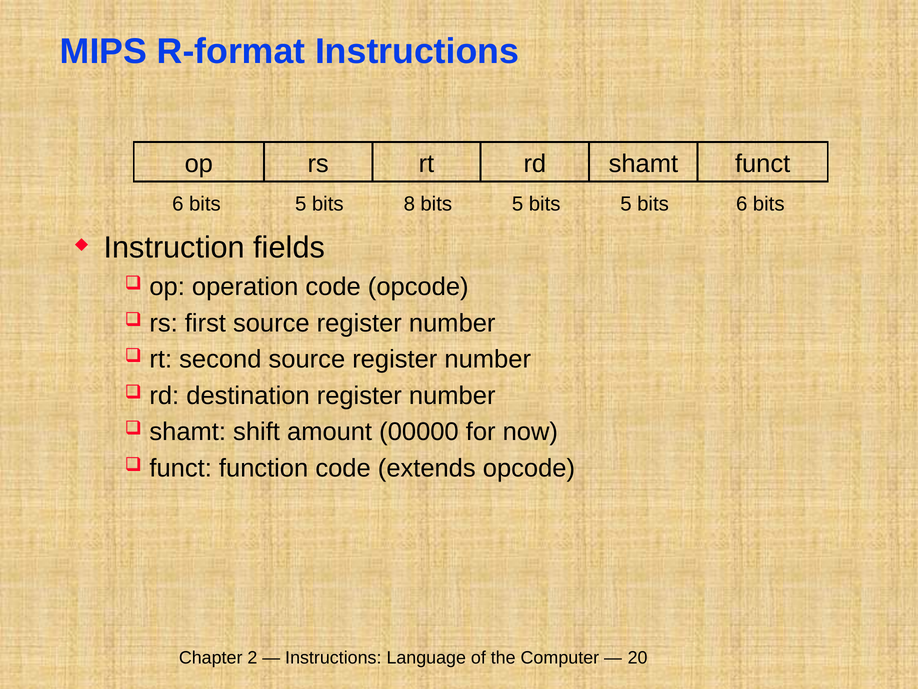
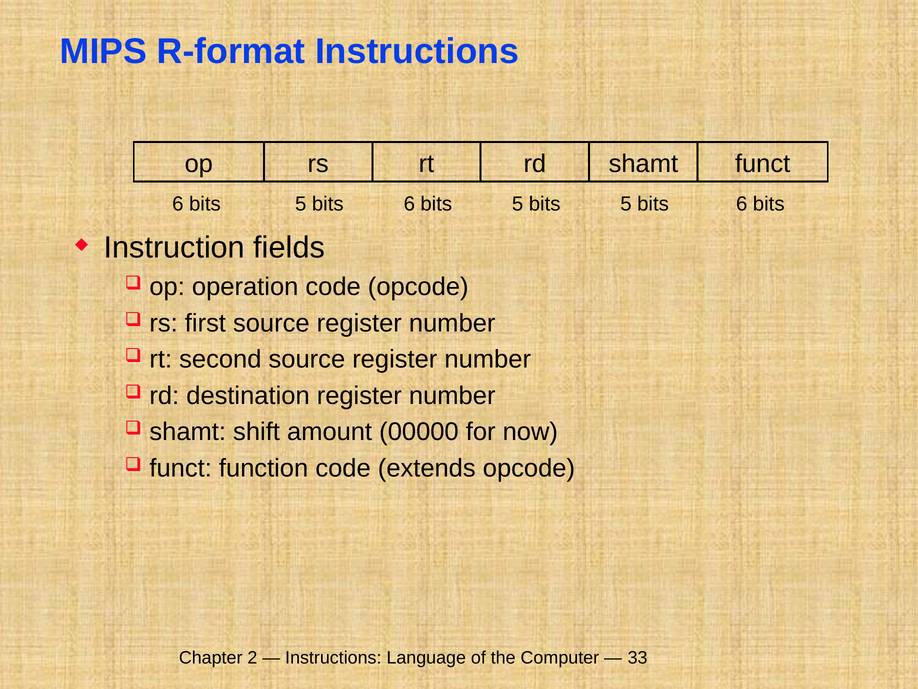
5 bits 8: 8 -> 6
20: 20 -> 33
